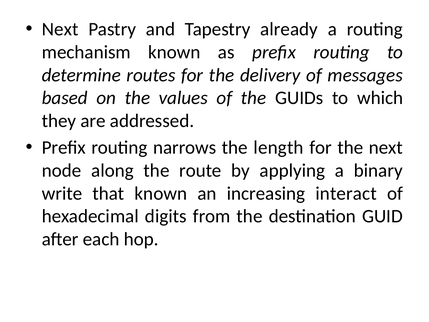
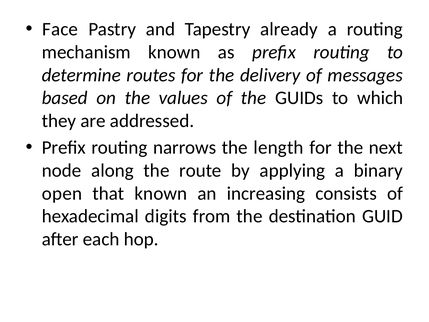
Next at (60, 29): Next -> Face
write: write -> open
interact: interact -> consists
